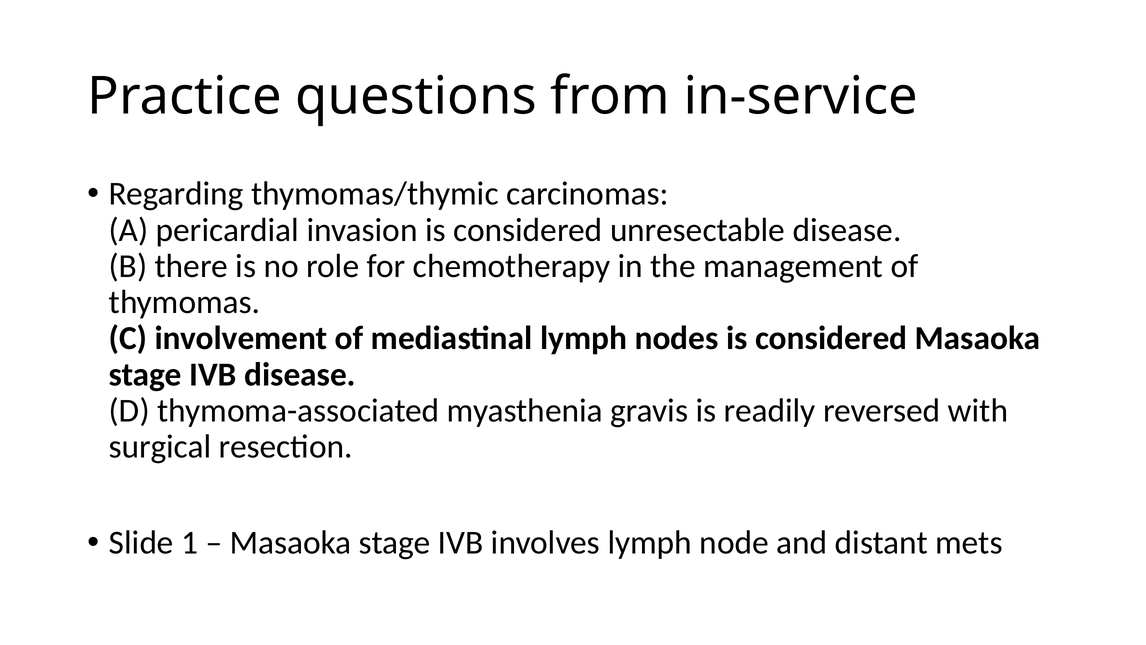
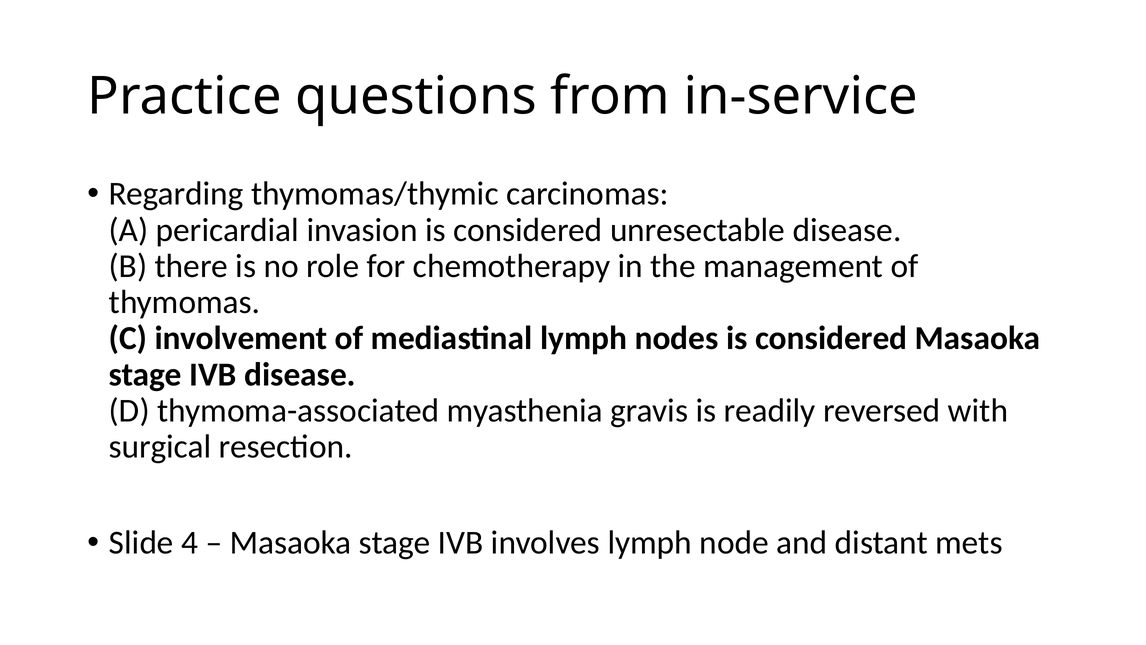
1: 1 -> 4
